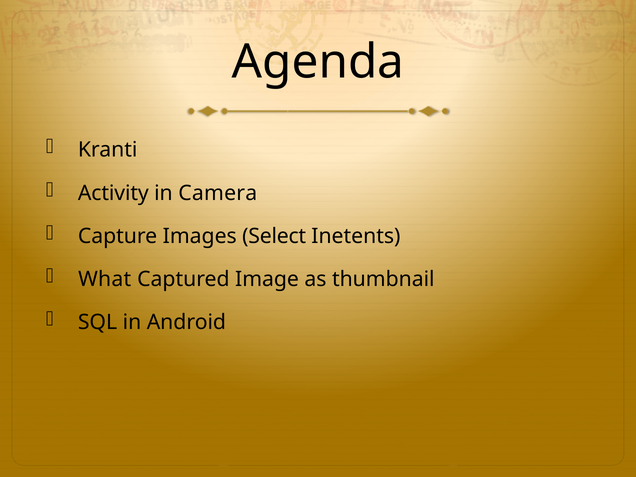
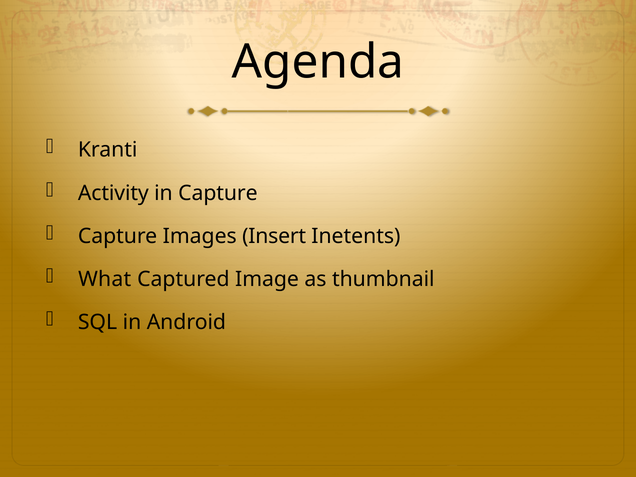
in Camera: Camera -> Capture
Select: Select -> Insert
